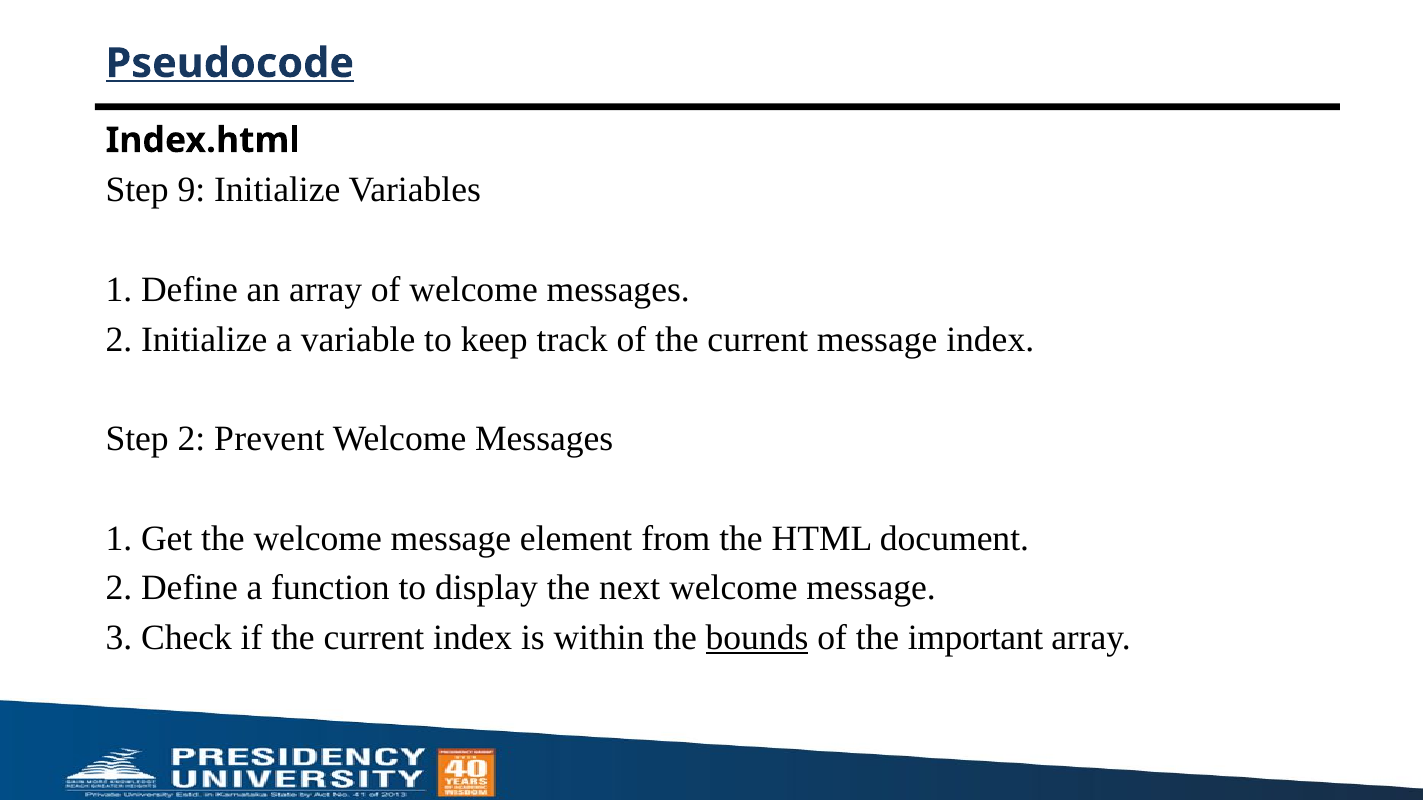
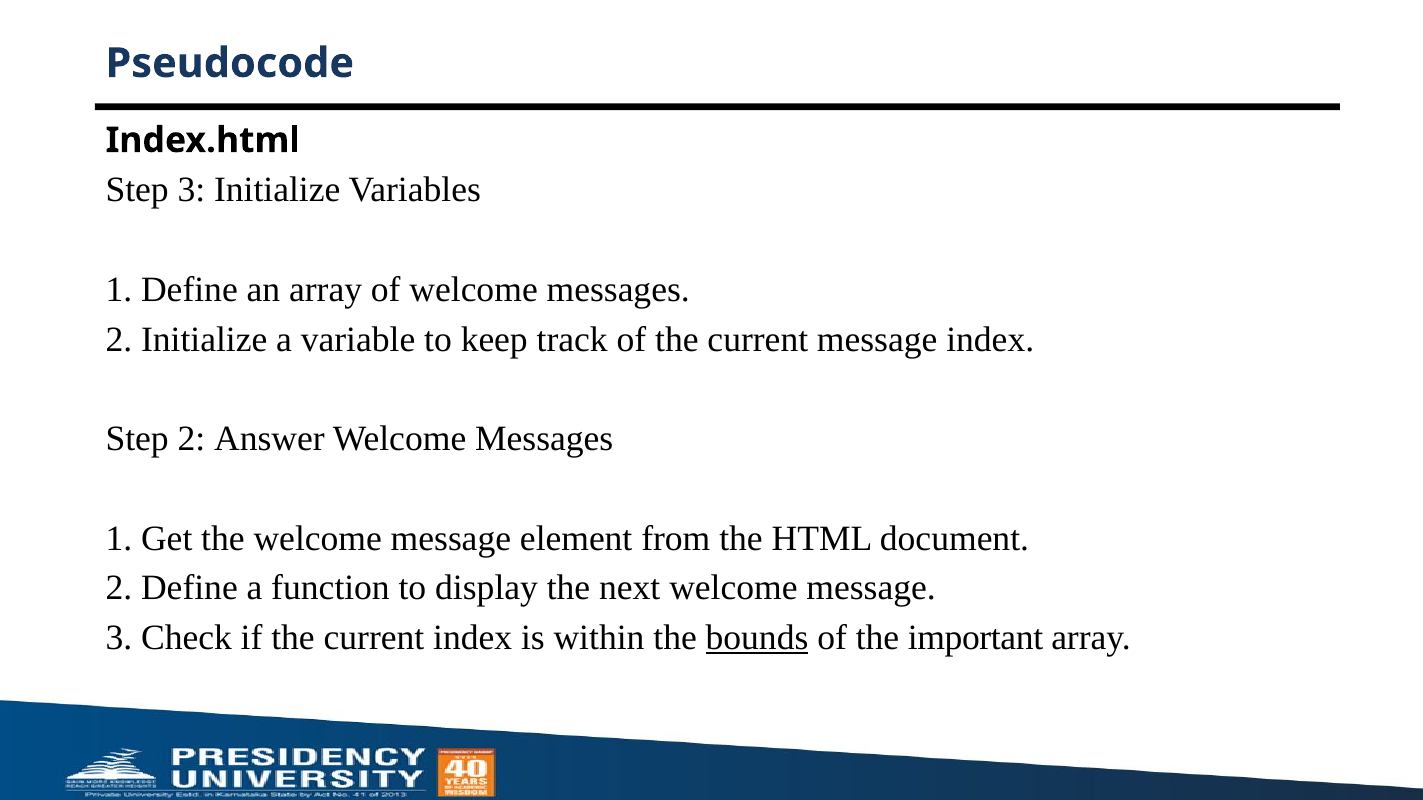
Pseudocode underline: present -> none
Step 9: 9 -> 3
Prevent: Prevent -> Answer
